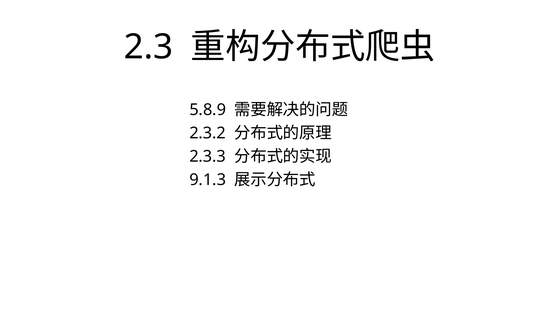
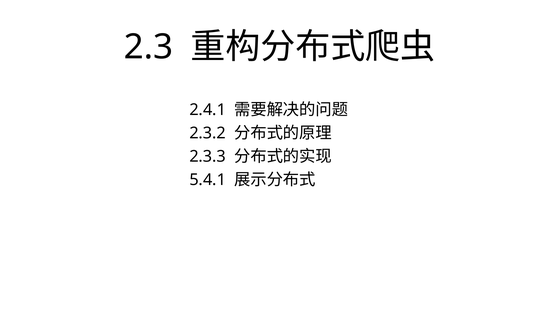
5.8.9: 5.8.9 -> 2.4.1
9.1.3: 9.1.3 -> 5.4.1
